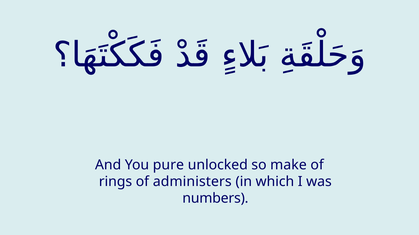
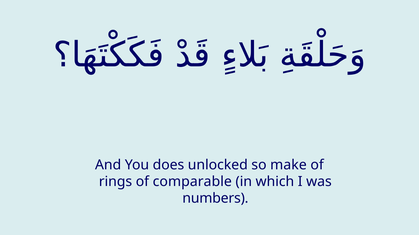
pure: pure -> does
administers: administers -> comparable
